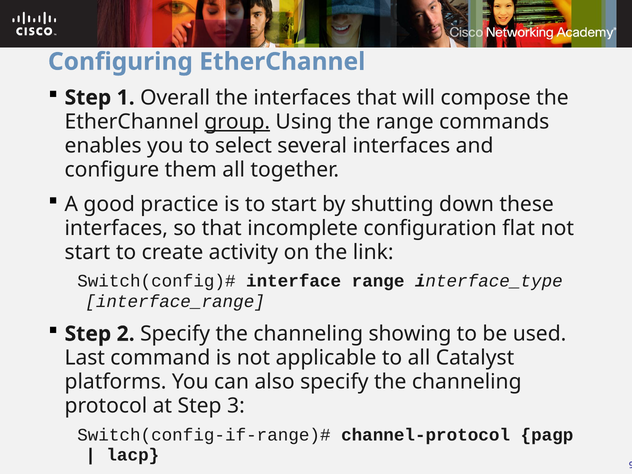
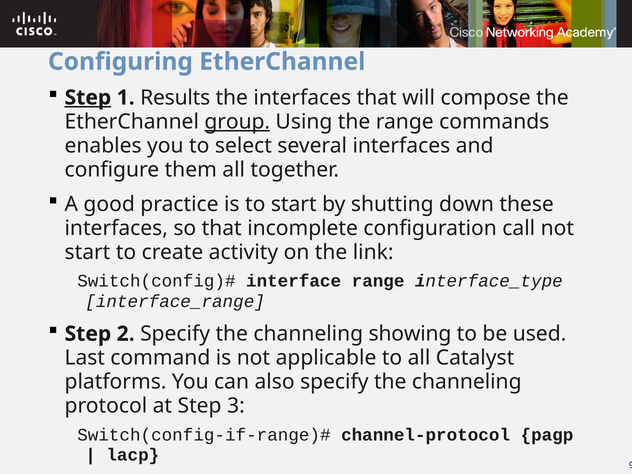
Step at (88, 98) underline: none -> present
Overall: Overall -> Results
flat: flat -> call
